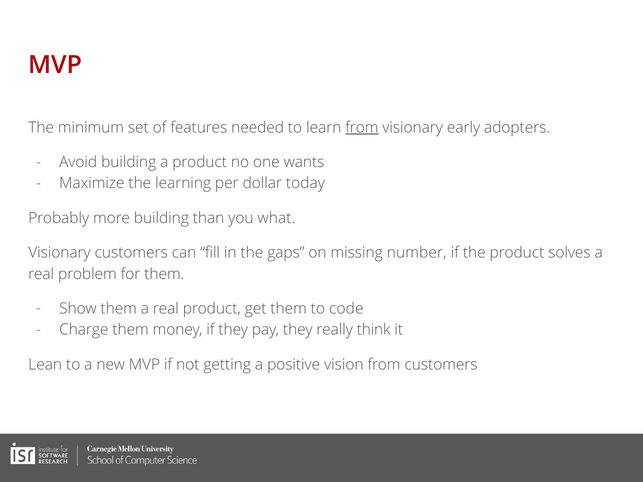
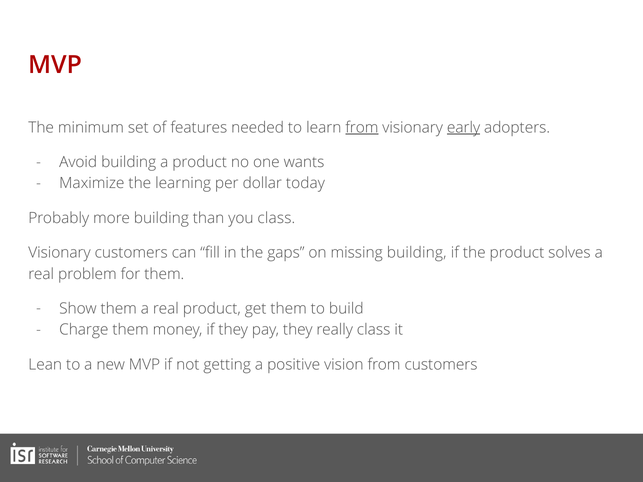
early underline: none -> present
you what: what -> class
missing number: number -> building
code: code -> build
really think: think -> class
